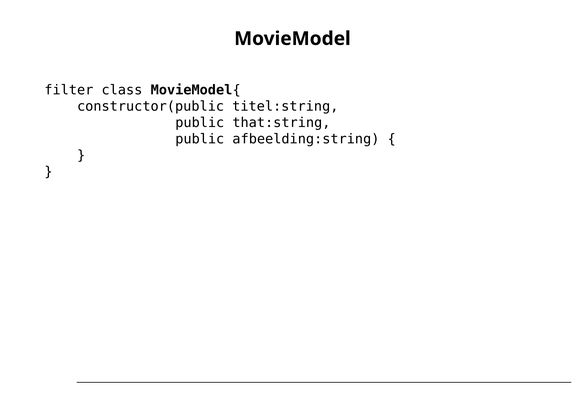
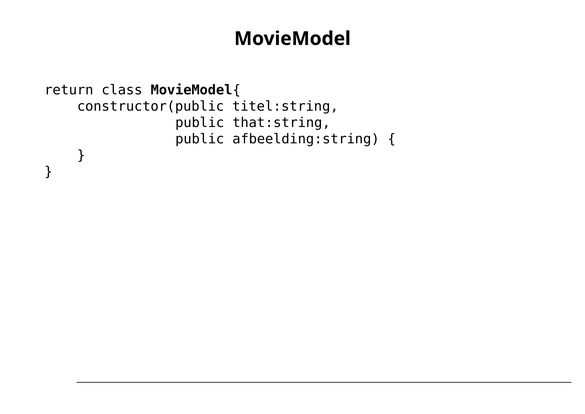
filter: filter -> return
